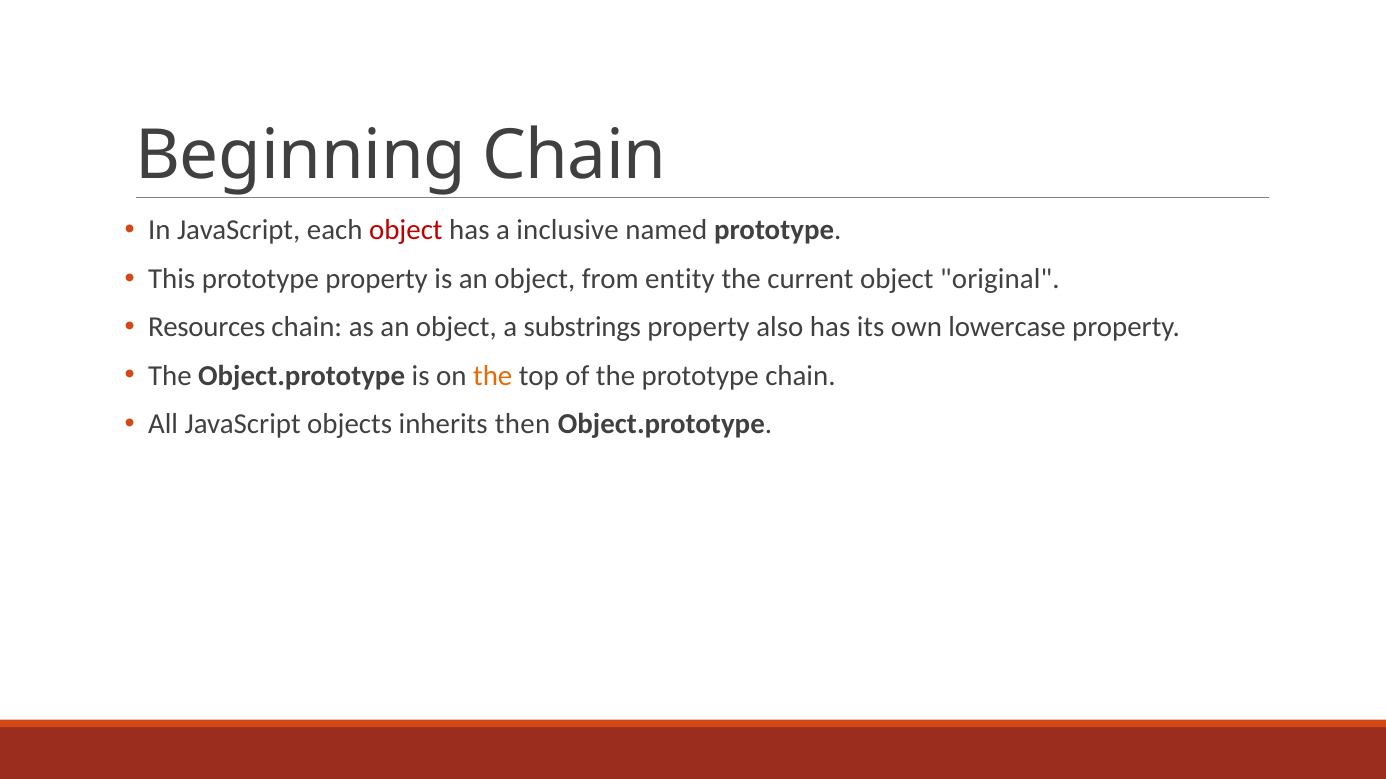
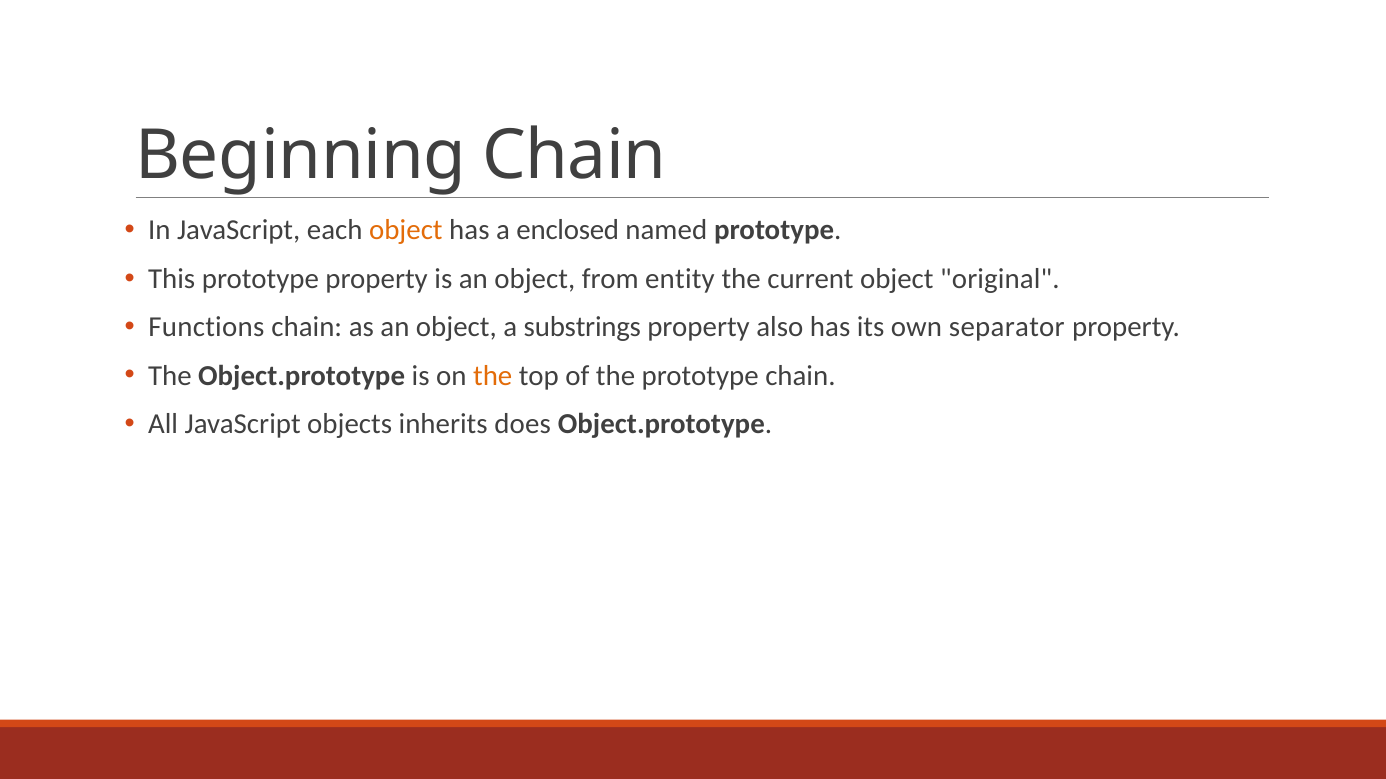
object at (406, 230) colour: red -> orange
inclusive: inclusive -> enclosed
Resources: Resources -> Functions
lowercase: lowercase -> separator
then: then -> does
